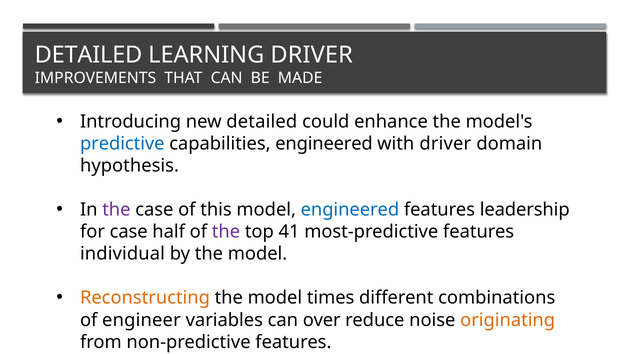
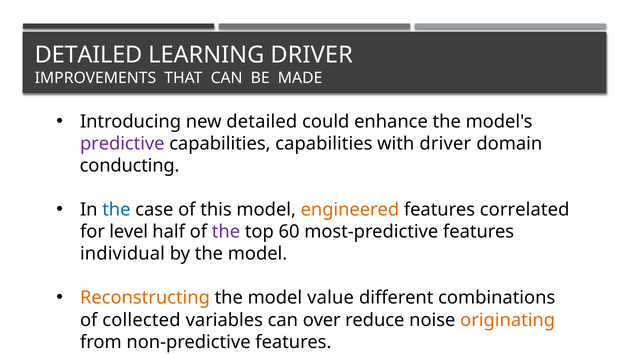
predictive colour: blue -> purple
capabilities engineered: engineered -> capabilities
hypothesis: hypothesis -> conducting
the at (116, 210) colour: purple -> blue
engineered at (350, 210) colour: blue -> orange
leadership: leadership -> correlated
for case: case -> level
41: 41 -> 60
times: times -> value
engineer: engineer -> collected
